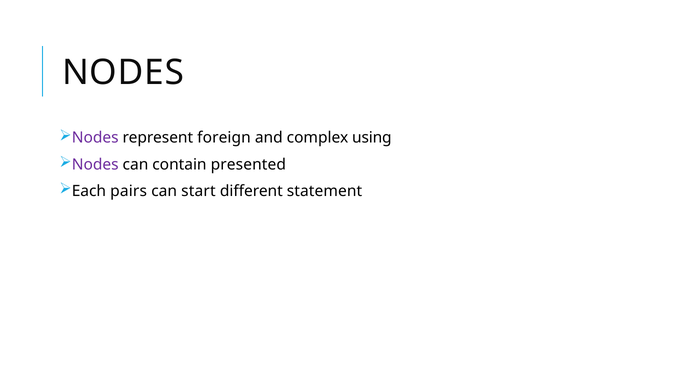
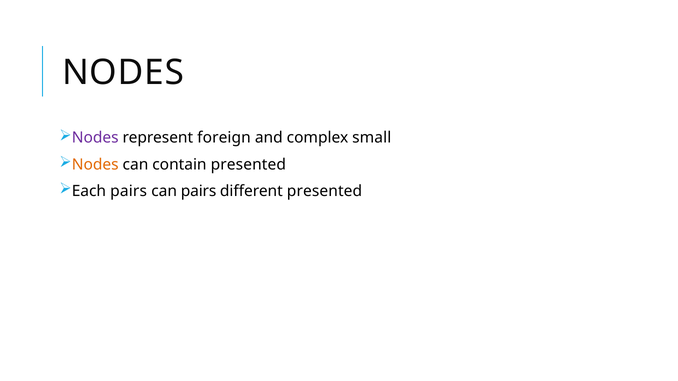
using: using -> small
Nodes at (95, 165) colour: purple -> orange
can start: start -> pairs
different statement: statement -> presented
